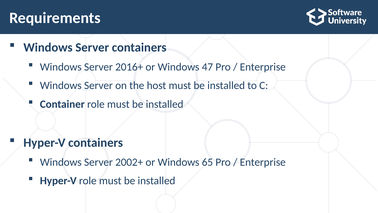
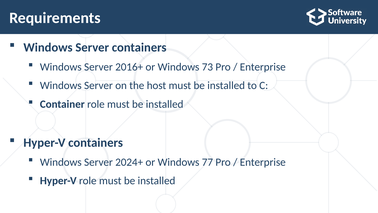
47: 47 -> 73
2002+: 2002+ -> 2024+
65: 65 -> 77
